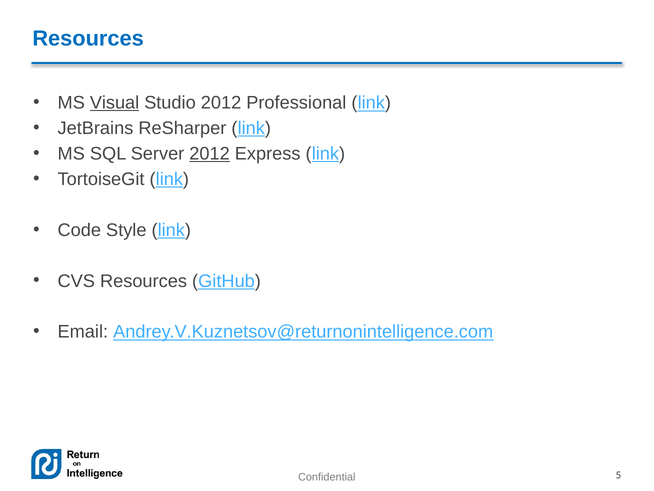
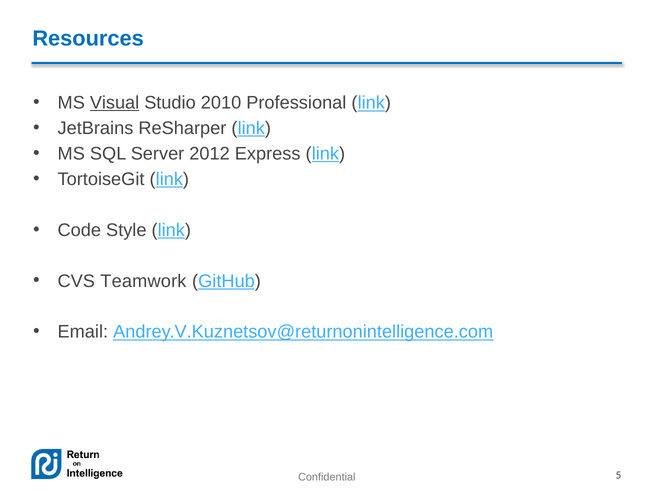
Studio 2012: 2012 -> 2010
2012 at (210, 154) underline: present -> none
CVS Resources: Resources -> Teamwork
